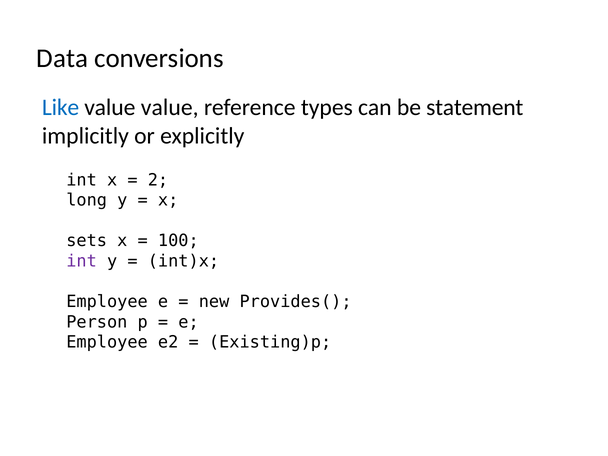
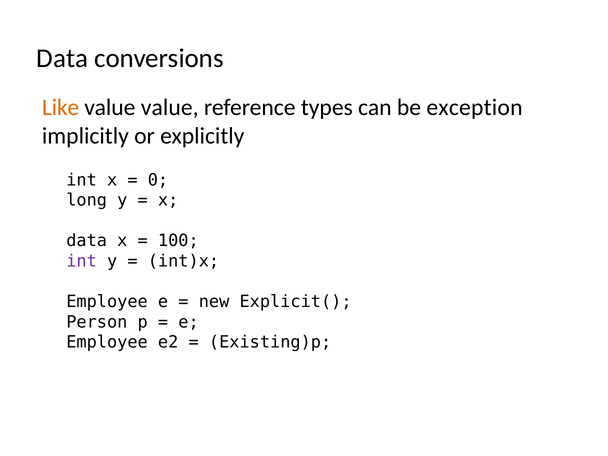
Like colour: blue -> orange
statement: statement -> exception
2: 2 -> 0
sets at (87, 241): sets -> data
Provides(: Provides( -> Explicit(
